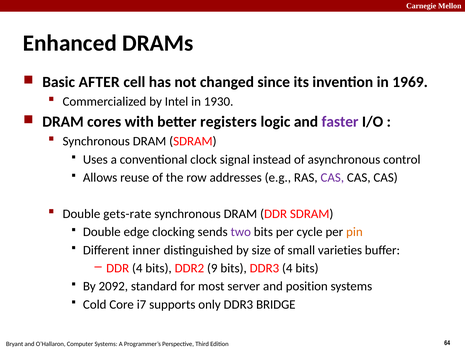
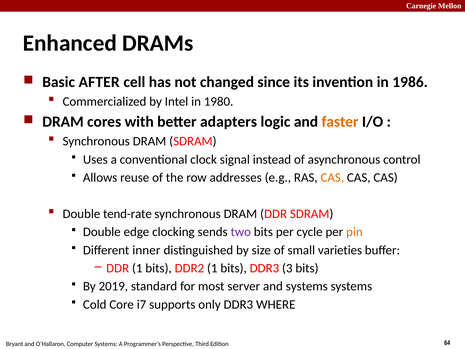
1969: 1969 -> 1986
1930: 1930 -> 1980
registers: registers -> adapters
faster colour: purple -> orange
CAS at (332, 177) colour: purple -> orange
gets-rate: gets-rate -> tend-rate
DDR 4: 4 -> 1
DDR2 9: 9 -> 1
DDR3 4: 4 -> 3
2092: 2092 -> 2019
and position: position -> systems
BRIDGE: BRIDGE -> WHERE
